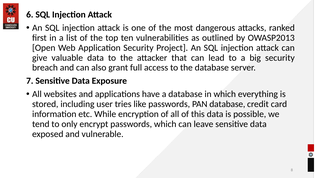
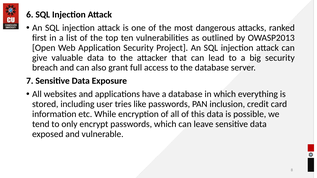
PAN database: database -> inclusion
